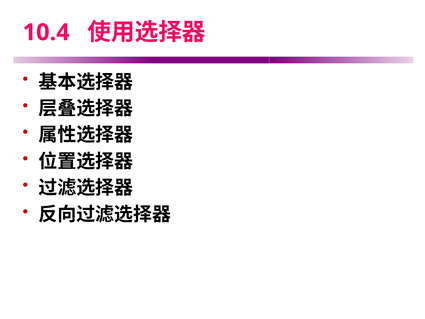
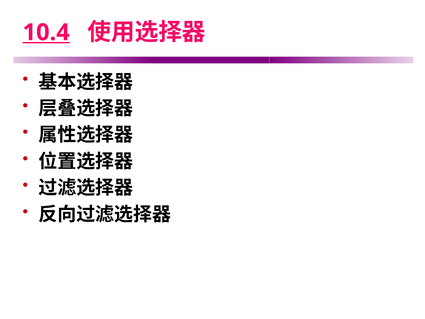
10.4 underline: none -> present
